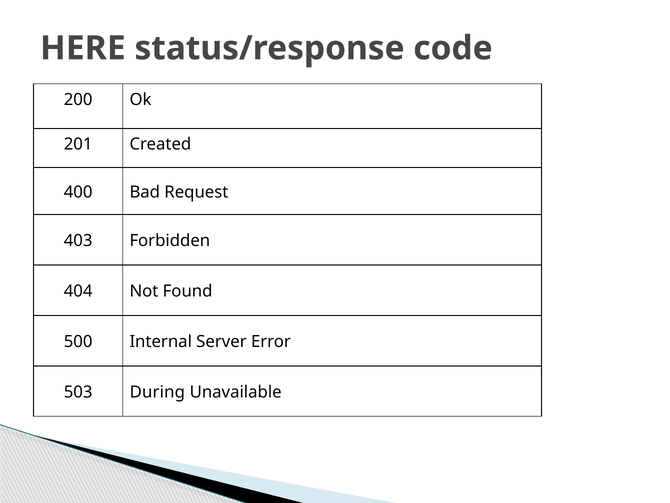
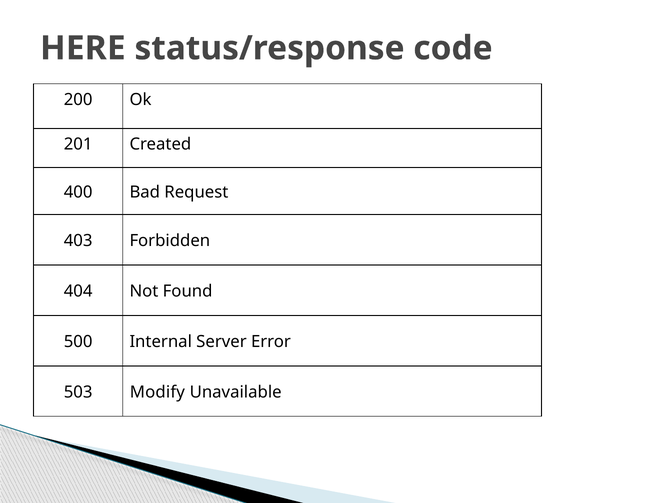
During: During -> Modify
